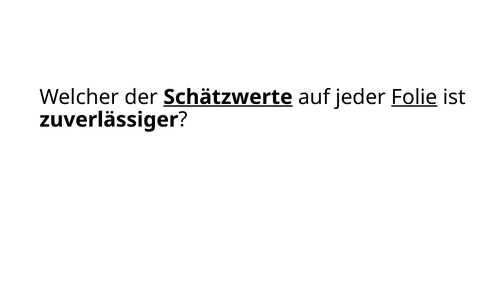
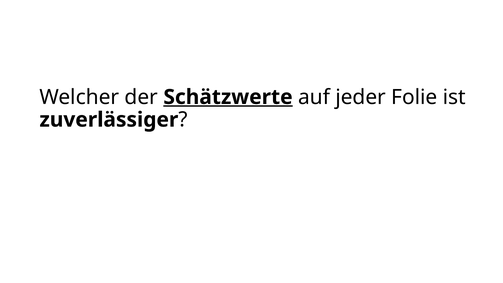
Folie underline: present -> none
